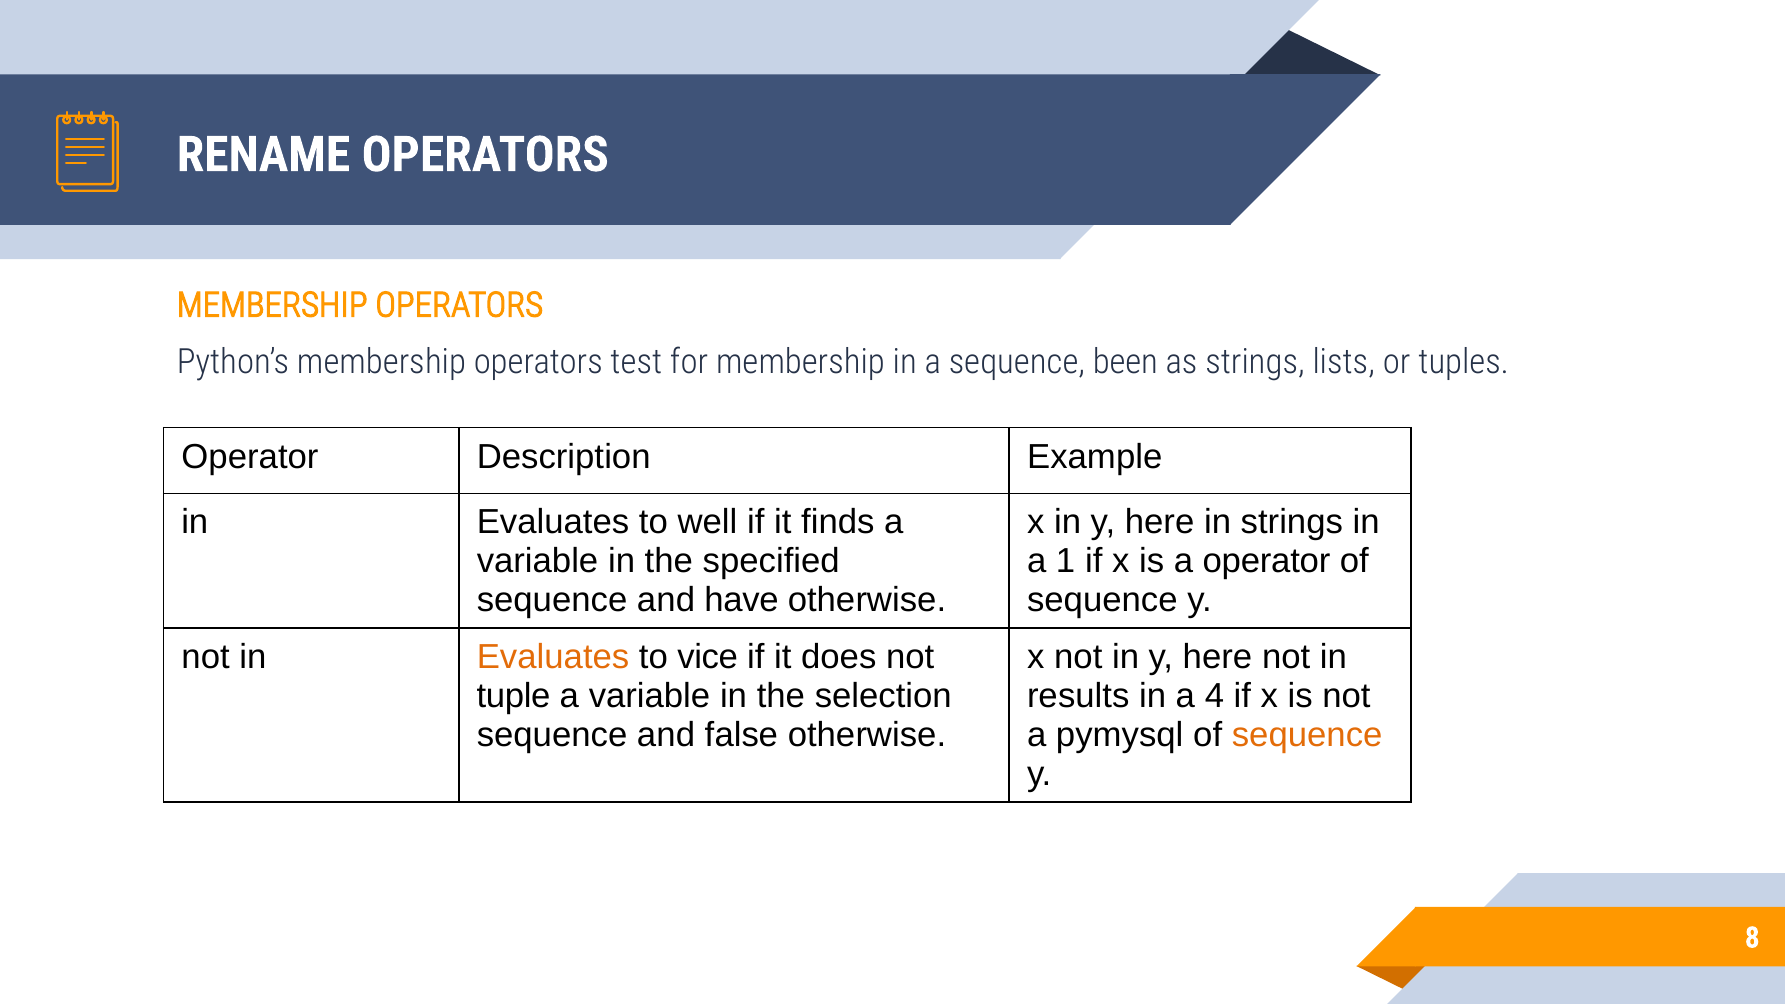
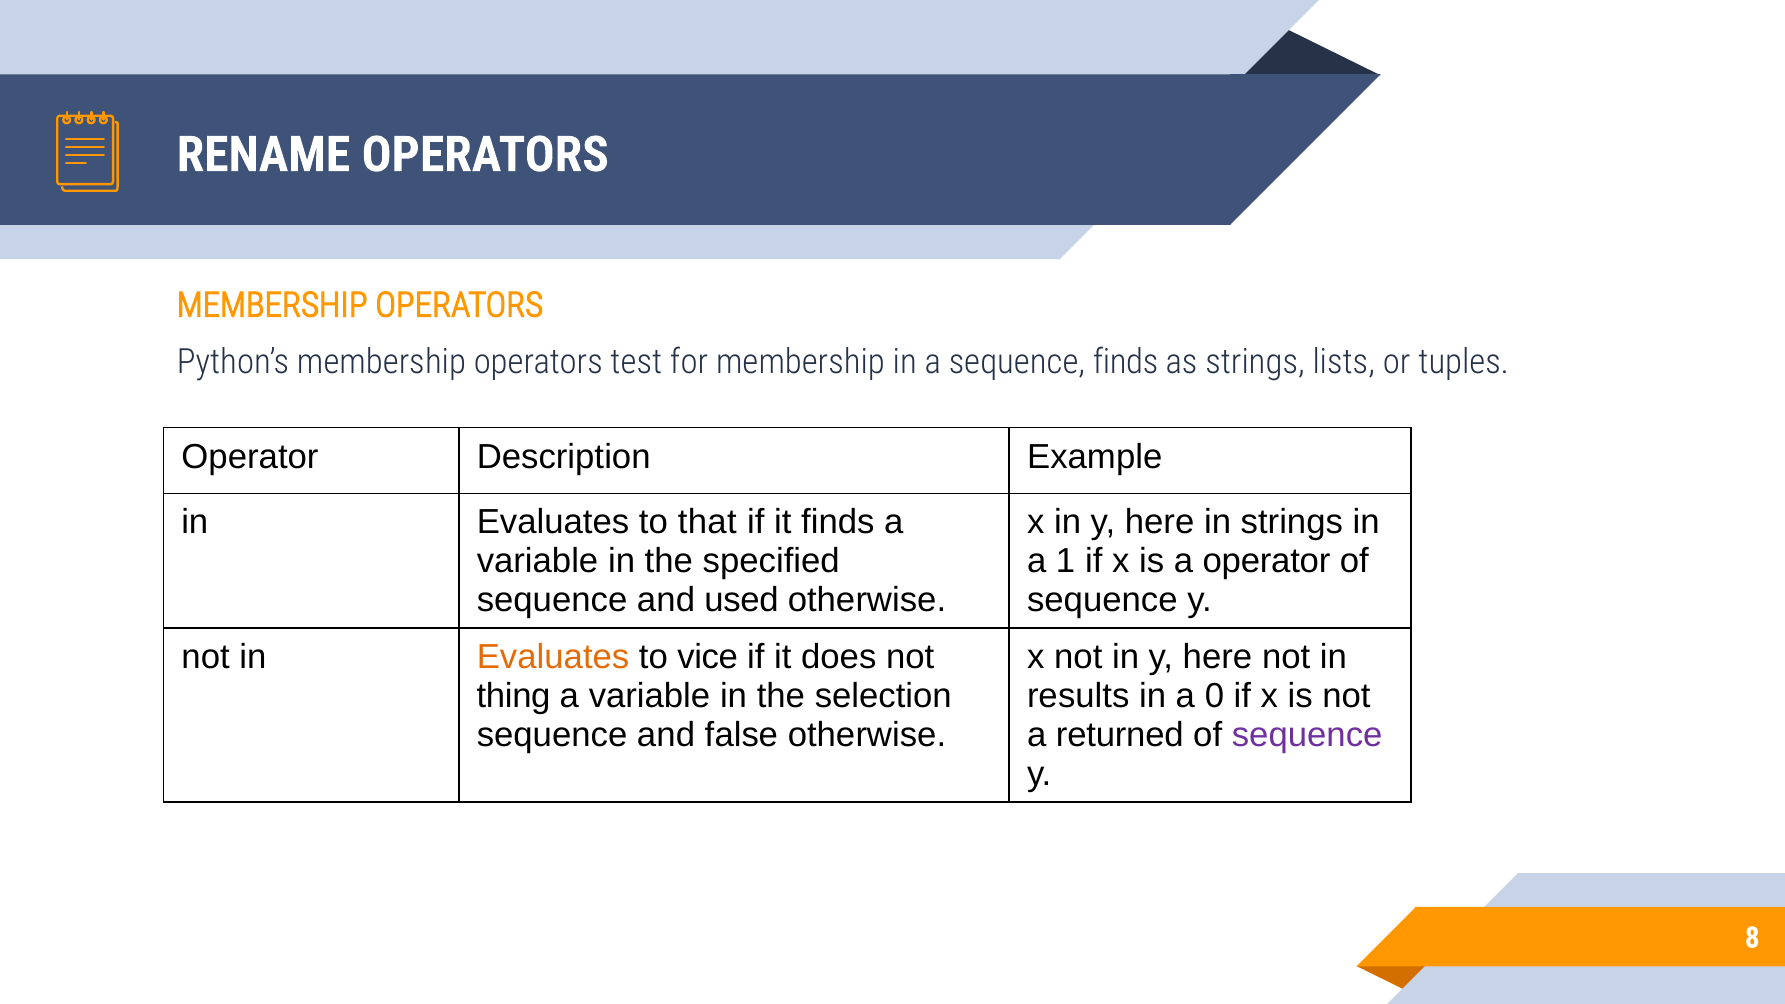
sequence been: been -> finds
well: well -> that
have: have -> used
tuple: tuple -> thing
4: 4 -> 0
pymysql: pymysql -> returned
sequence at (1307, 735) colour: orange -> purple
